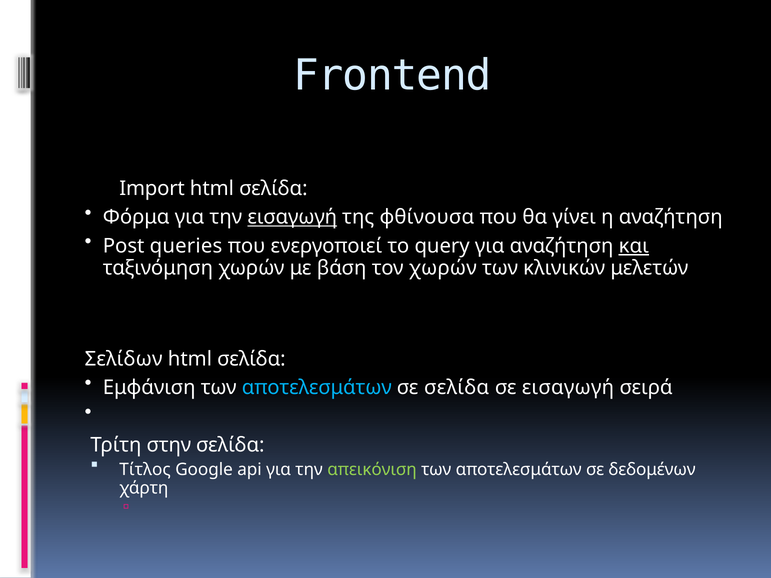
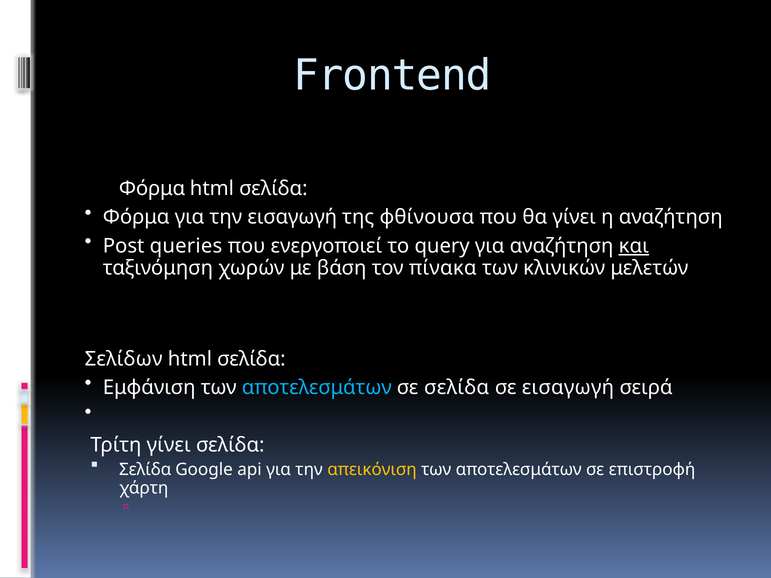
Import at (152, 189): Import -> Φόρμα
εισαγωγή at (292, 217) underline: present -> none
τον χωρών: χωρών -> πίνακα
Τρίτη στην: στην -> γίνει
Τίτλος at (145, 470): Τίτλος -> Σελίδα
απεικόνιση colour: light green -> yellow
δεδομένων: δεδομένων -> επιστροφή
